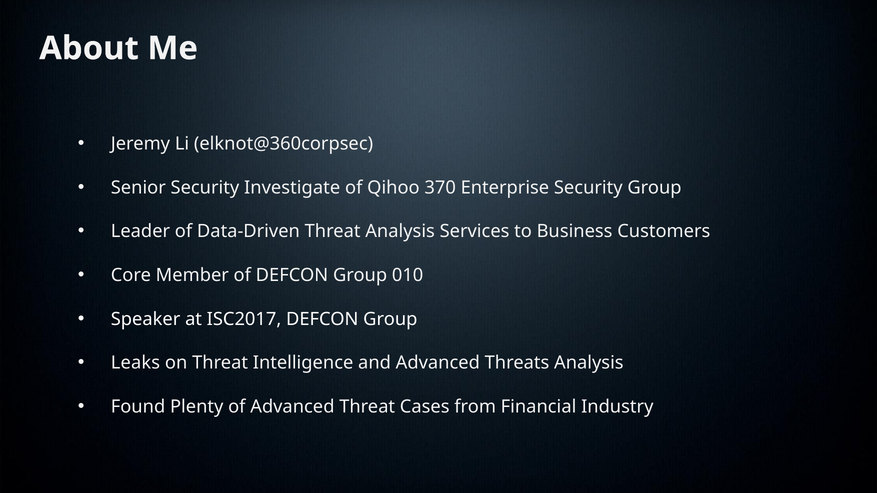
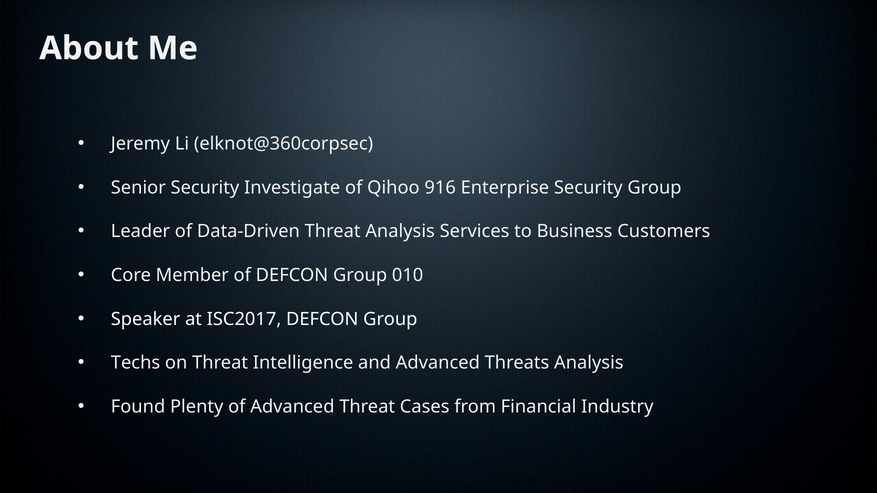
370: 370 -> 916
Leaks: Leaks -> Techs
